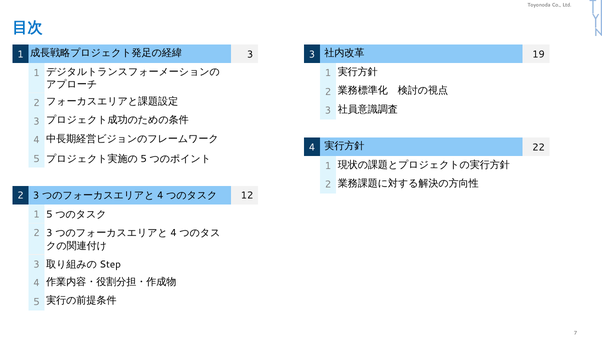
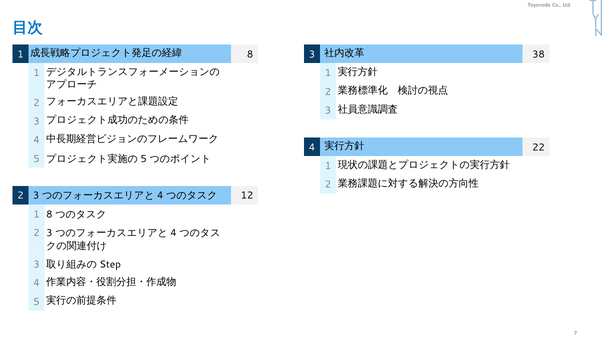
3 at (250, 54): 3 -> 8
19: 19 -> 38
1 5: 5 -> 8
